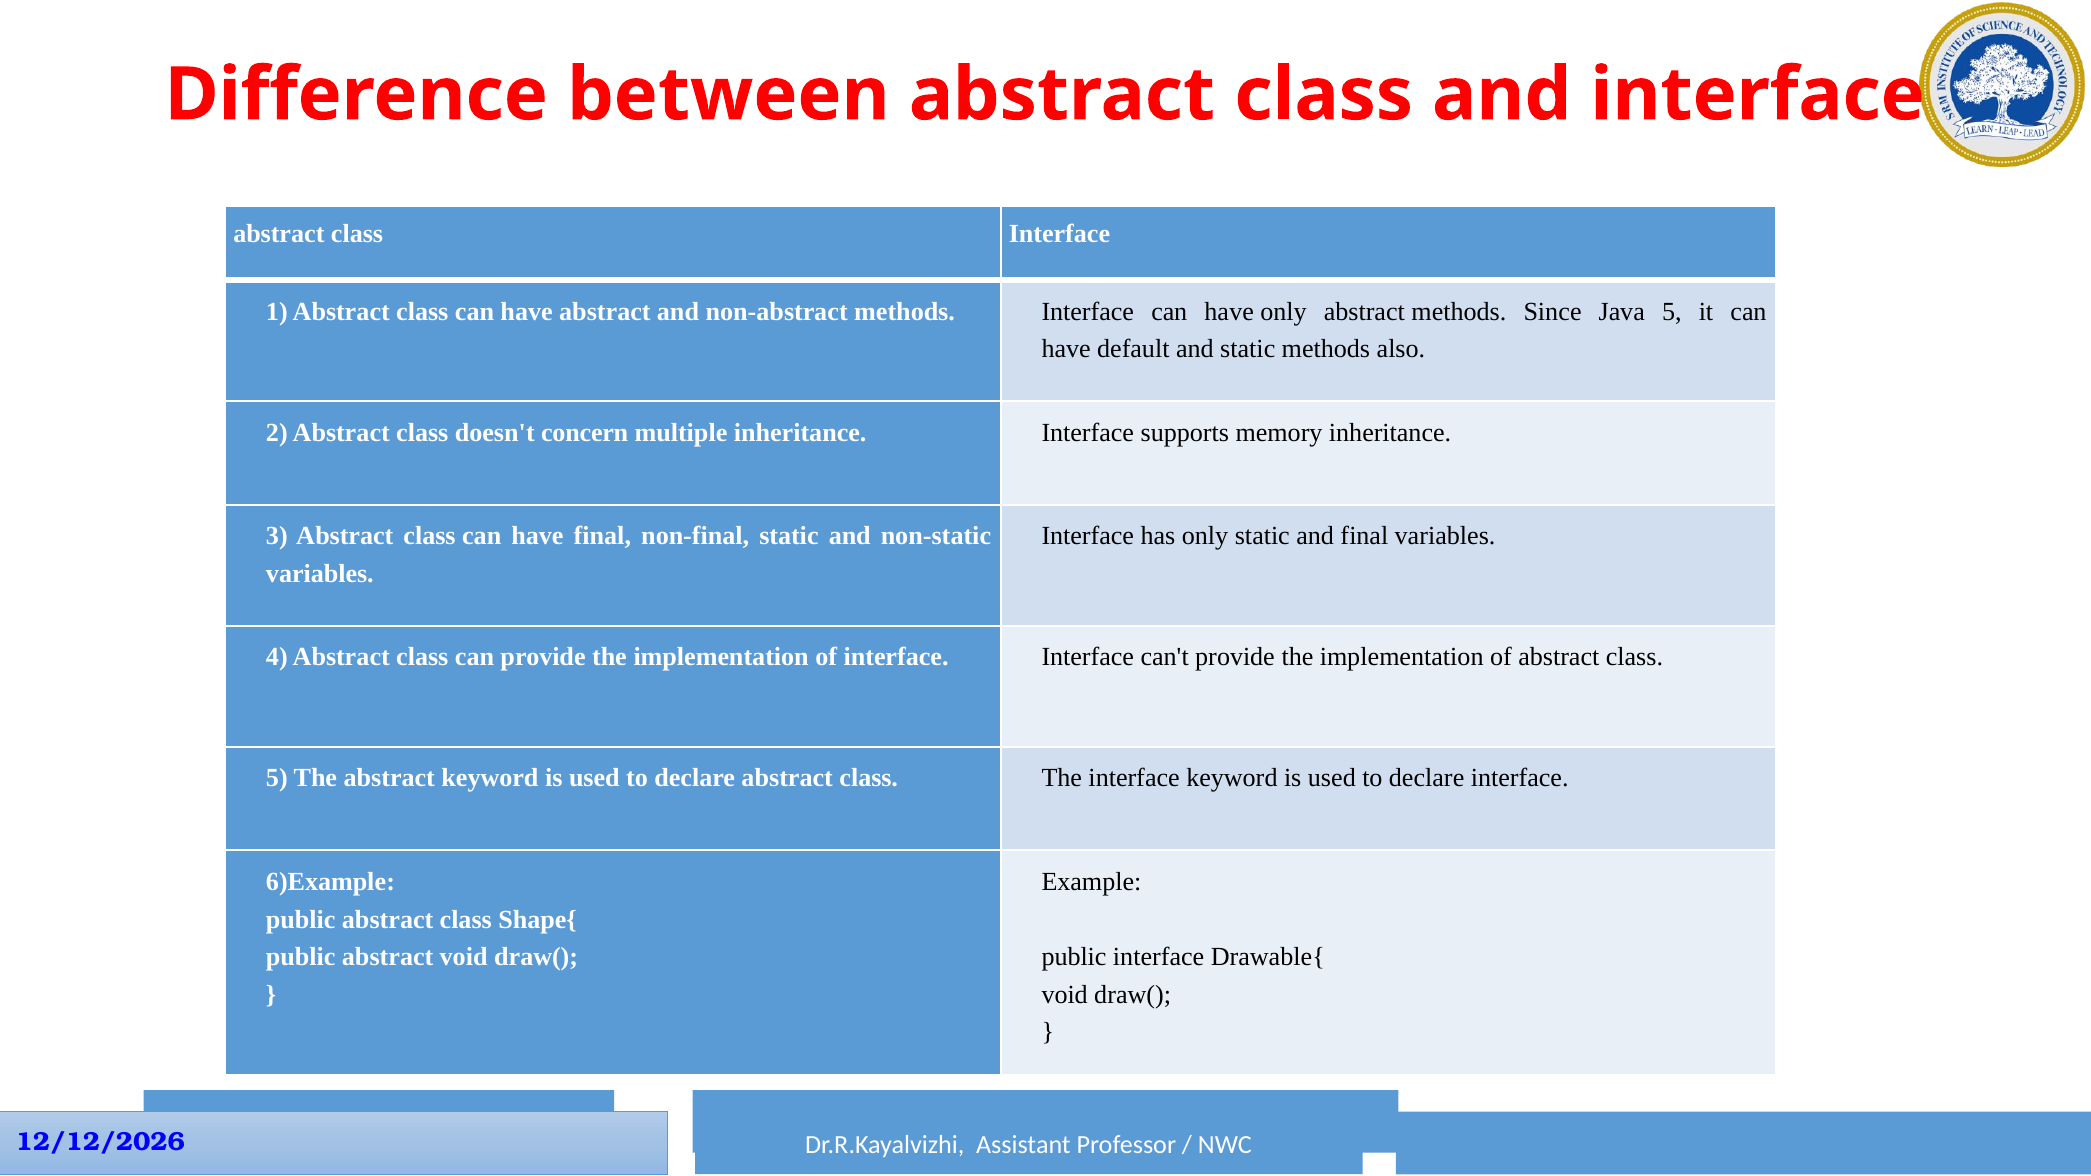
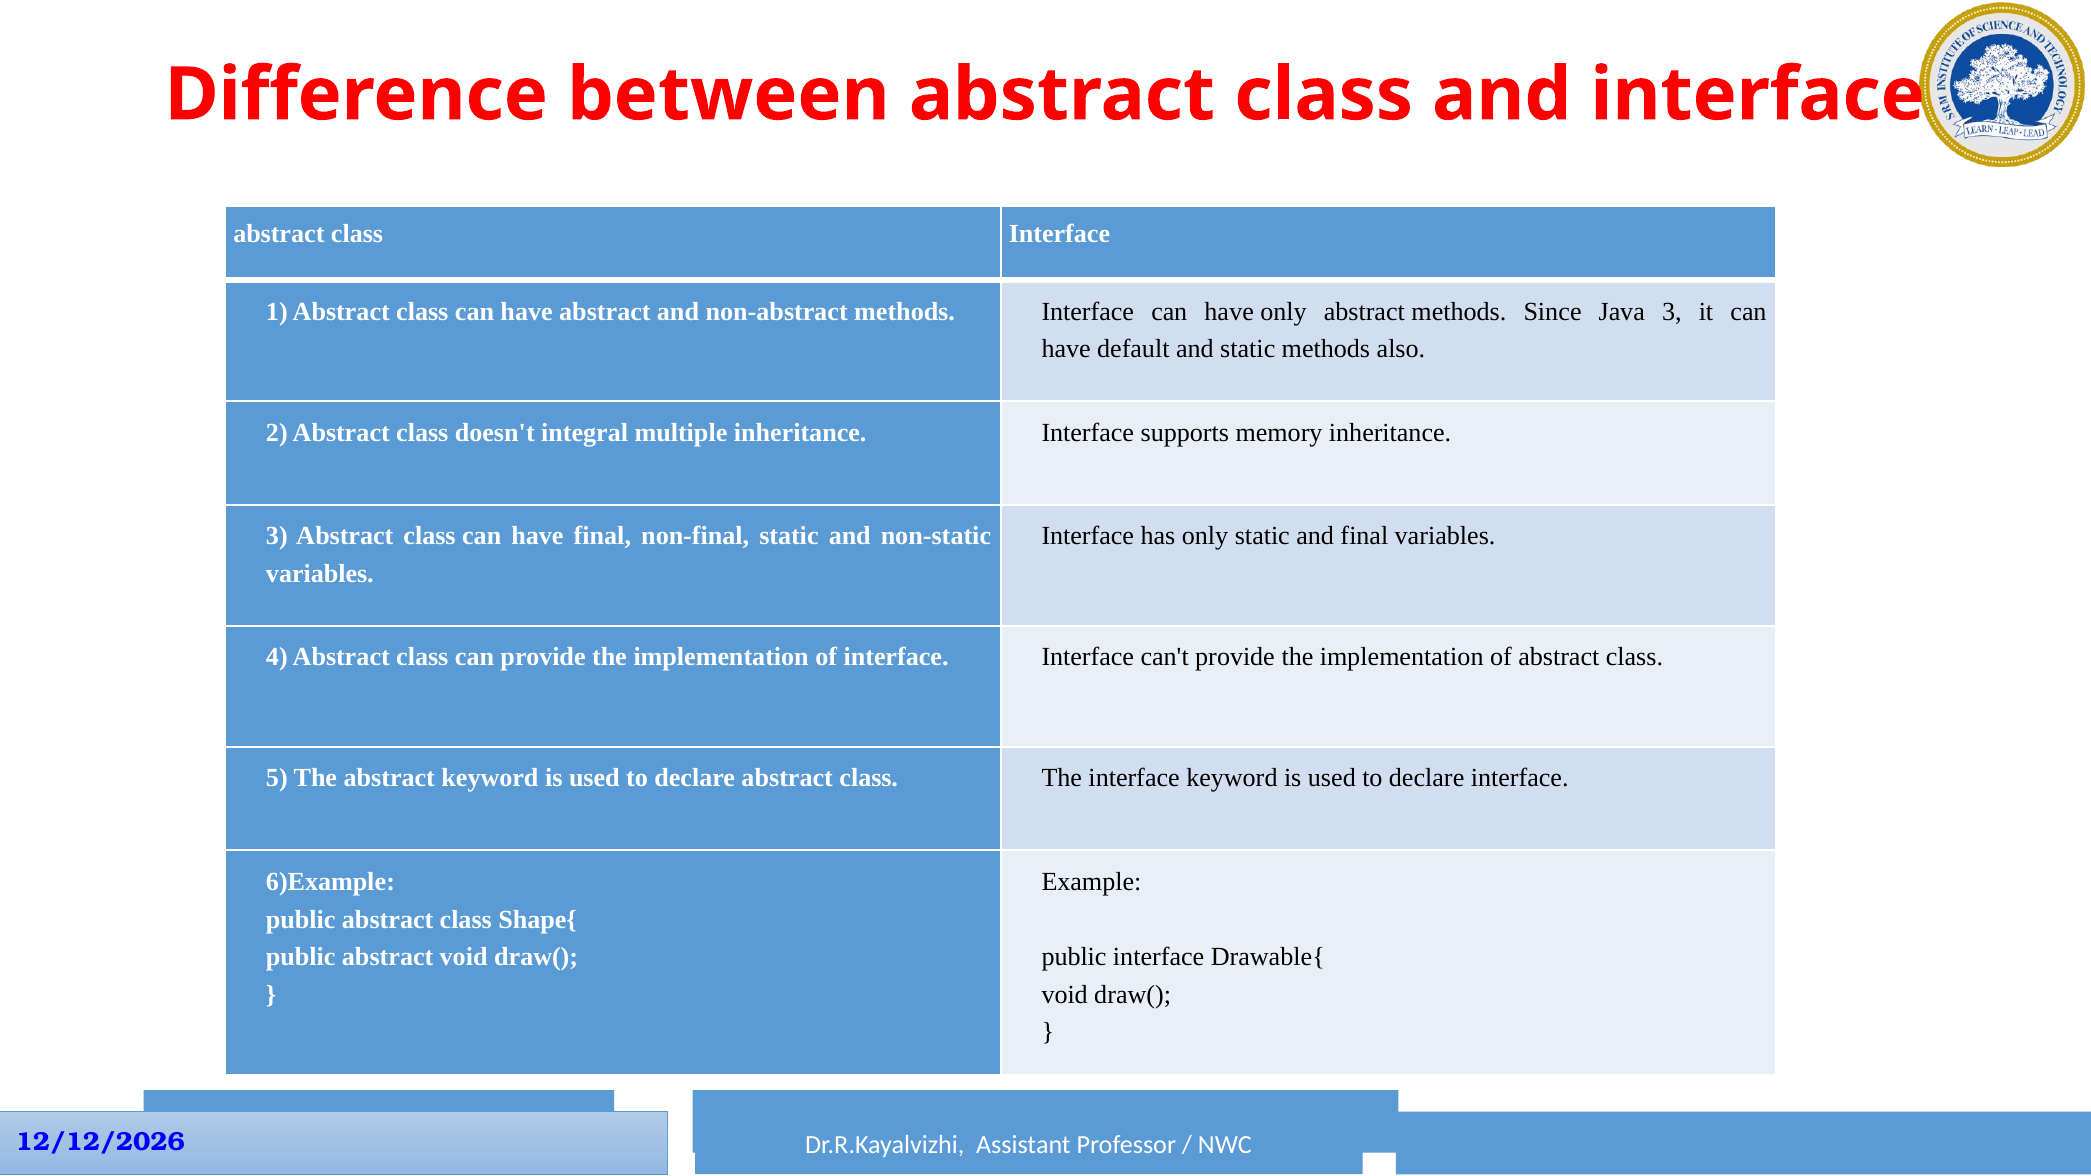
Java 5: 5 -> 3
concern: concern -> integral
